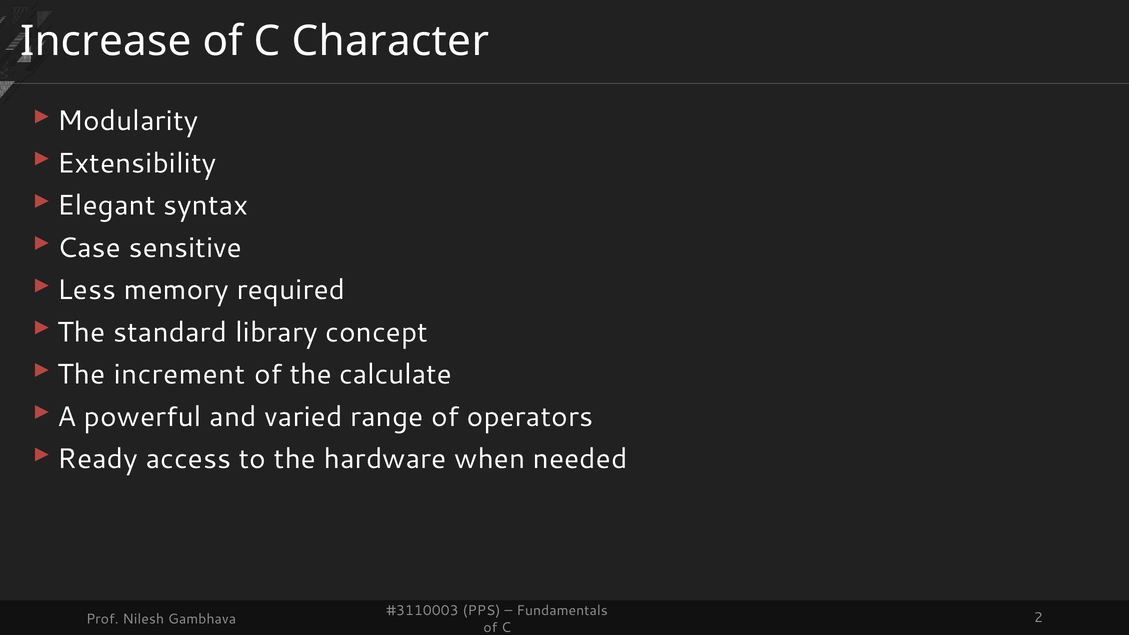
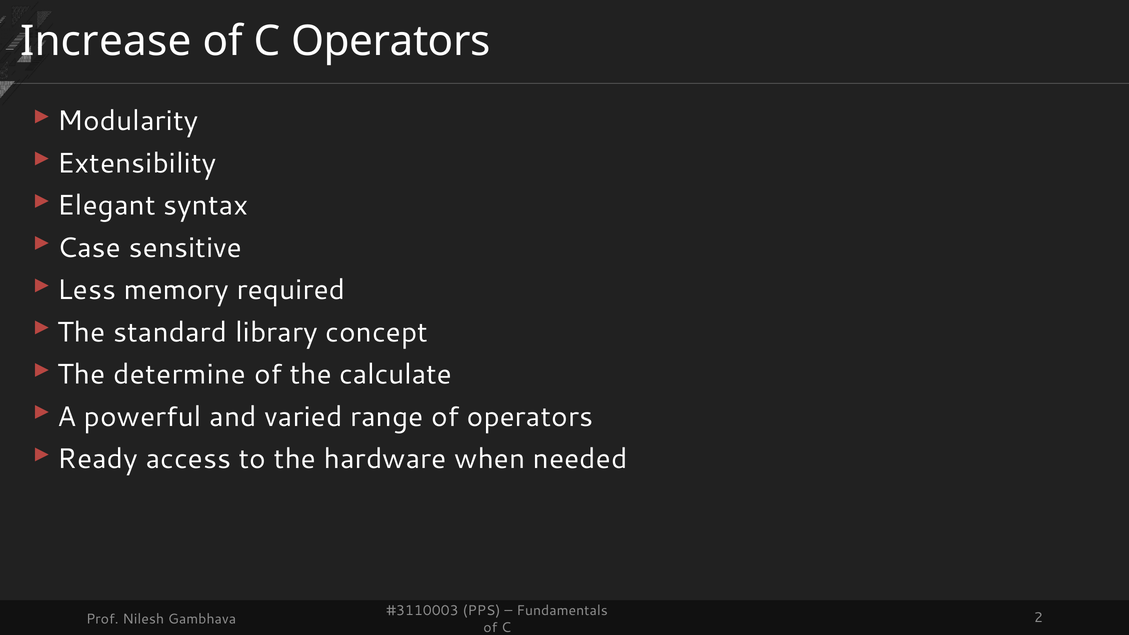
C Character: Character -> Operators
increment: increment -> determine
